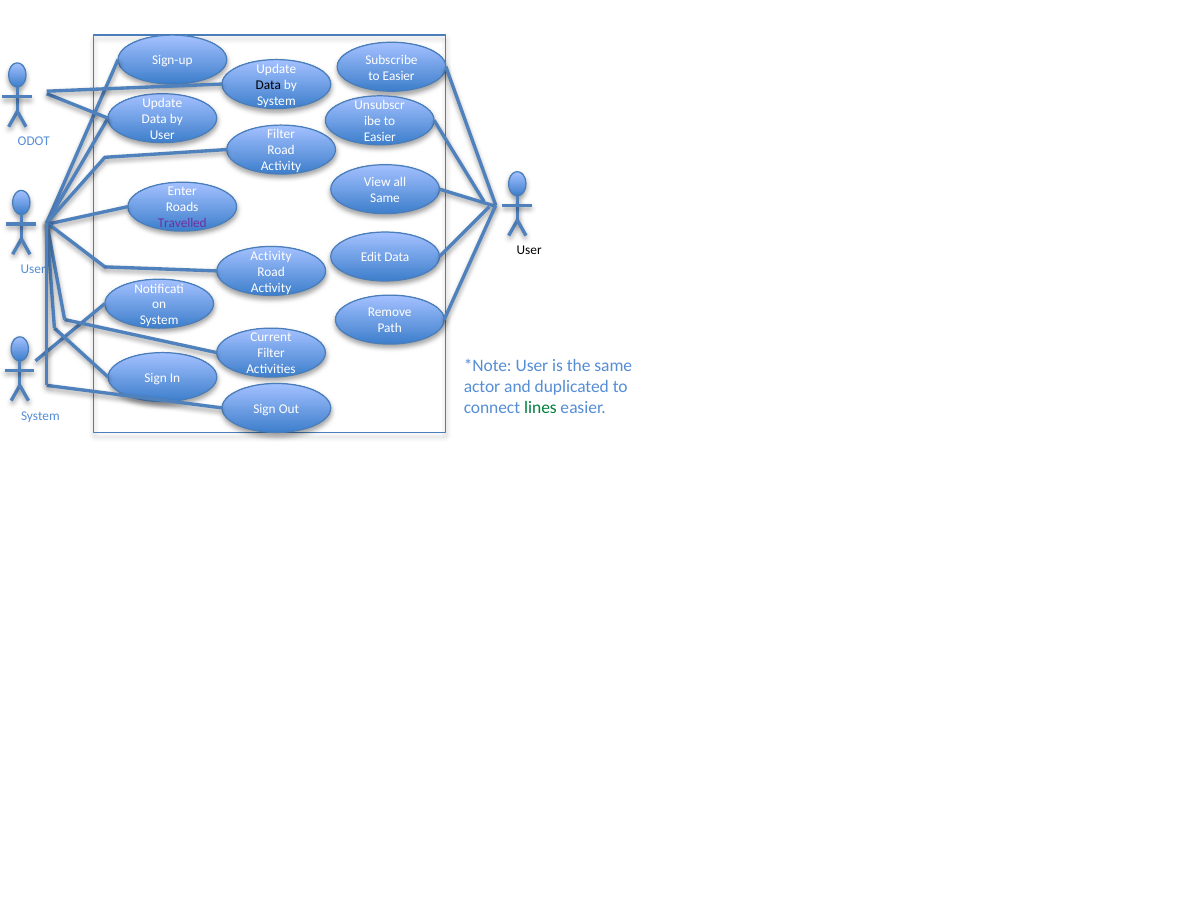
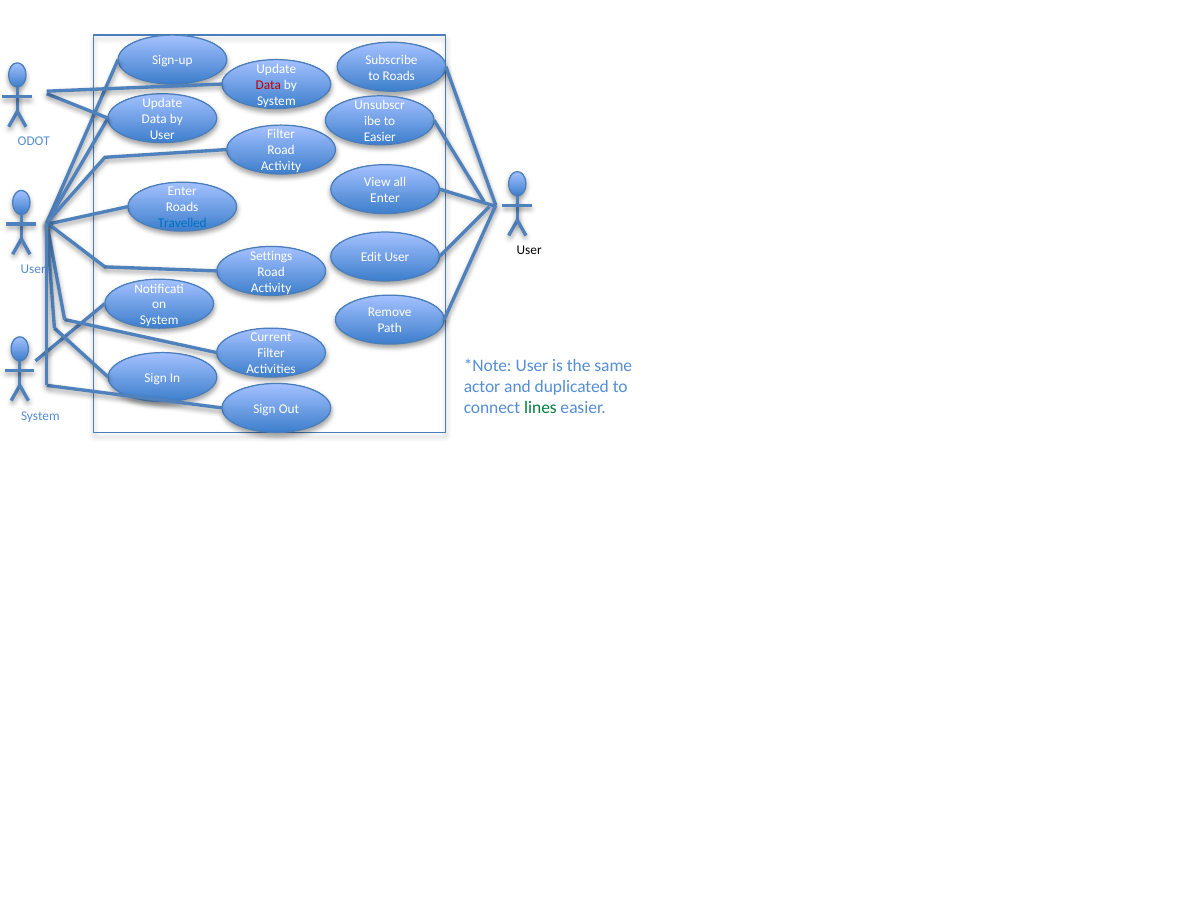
Easier at (399, 76): Easier -> Roads
Data at (268, 85) colour: black -> red
Same at (385, 198): Same -> Enter
Travelled colour: purple -> blue
Activity at (271, 256): Activity -> Settings
Edit Data: Data -> User
